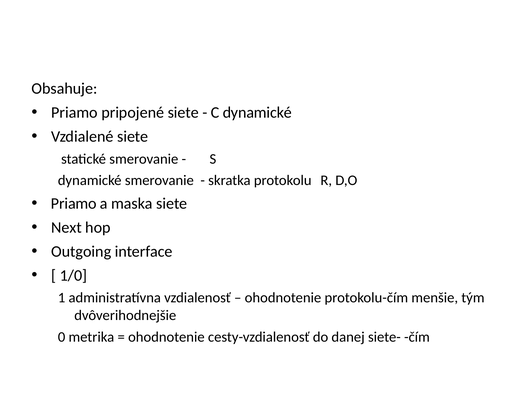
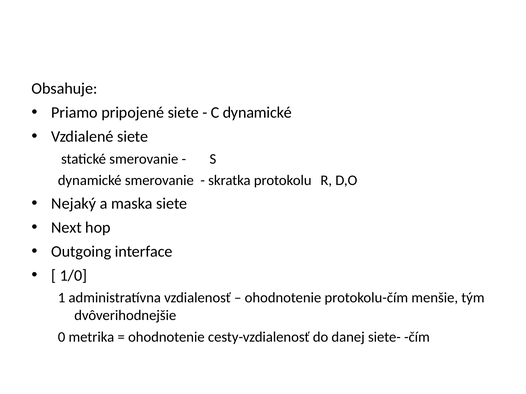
Priamo at (74, 204): Priamo -> Nejaký
